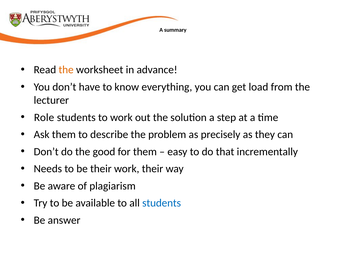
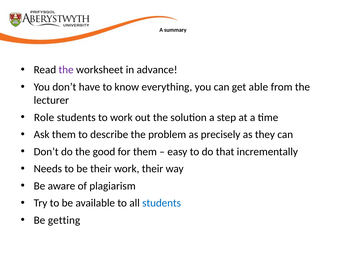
the at (66, 70) colour: orange -> purple
load: load -> able
answer: answer -> getting
